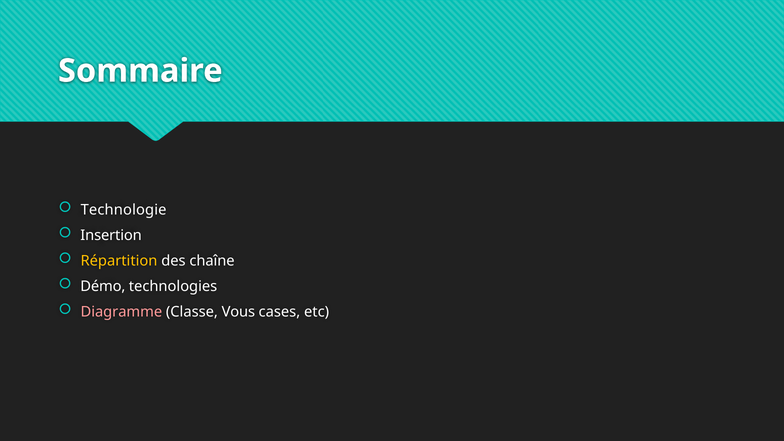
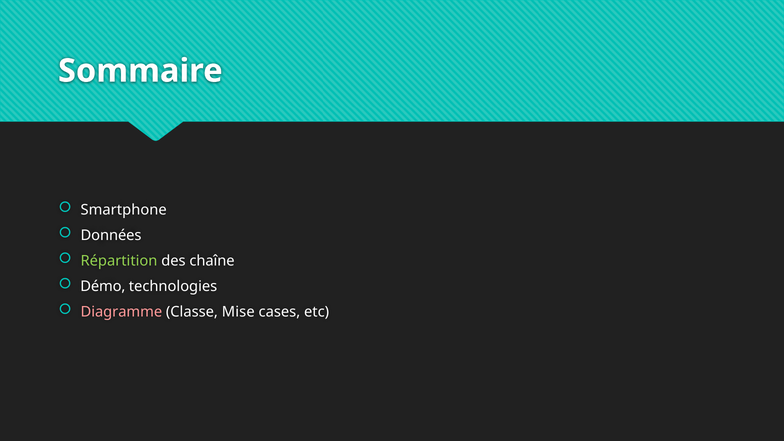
Technologie: Technologie -> Smartphone
Insertion: Insertion -> Données
Répartition colour: yellow -> light green
Vous: Vous -> Mise
